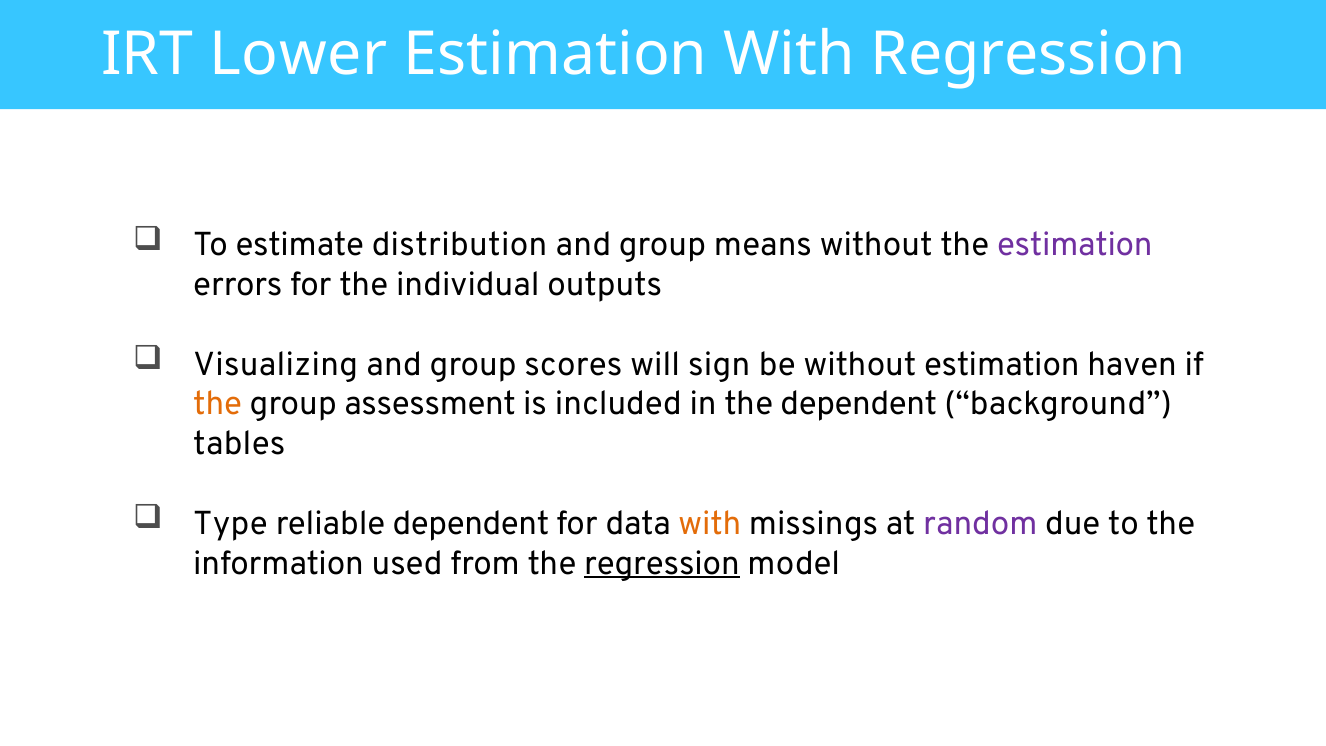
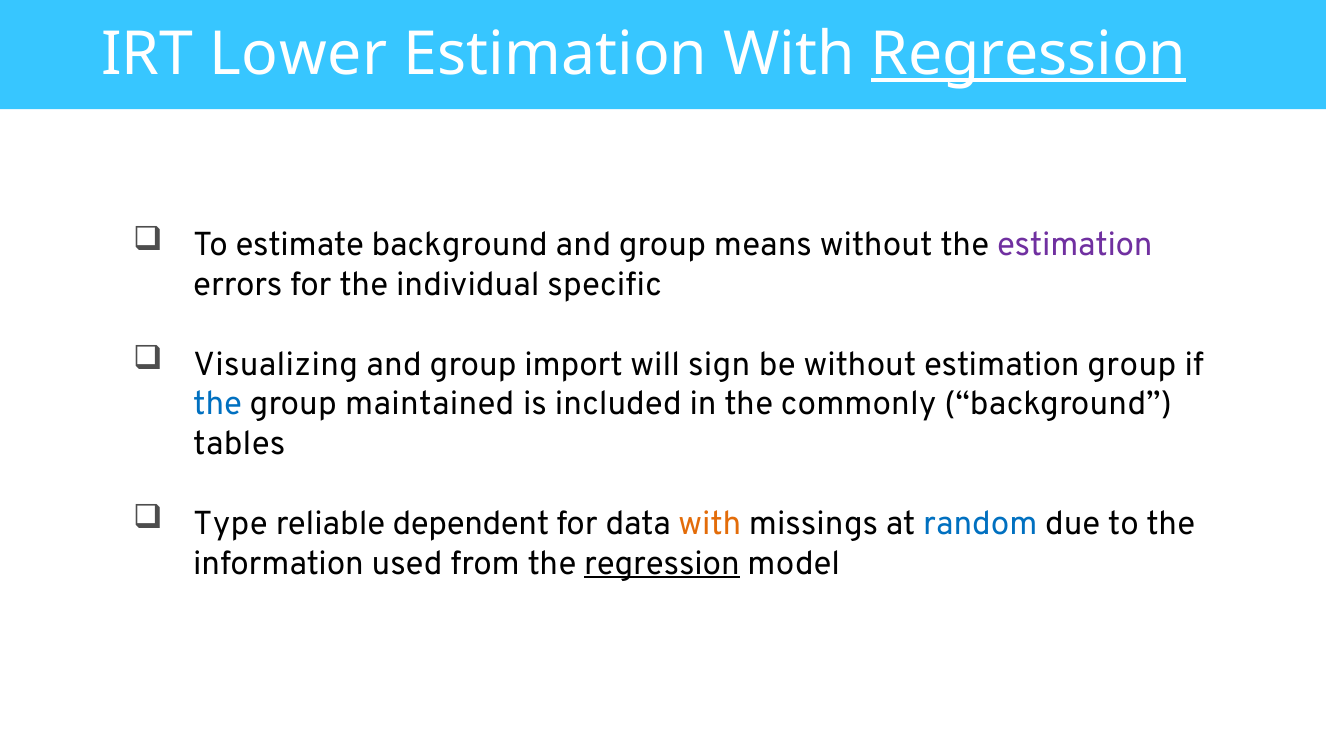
Regression at (1028, 54) underline: none -> present
estimate distribution: distribution -> background
outputs: outputs -> specific
scores: scores -> import
estimation haven: haven -> group
the at (218, 404) colour: orange -> blue
assessment: assessment -> maintained
the dependent: dependent -> commonly
random colour: purple -> blue
